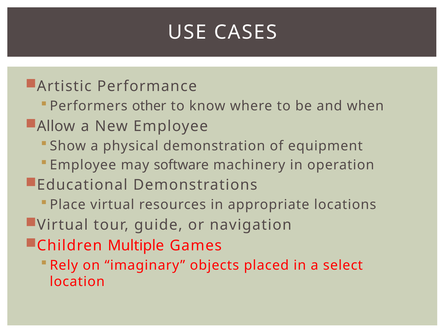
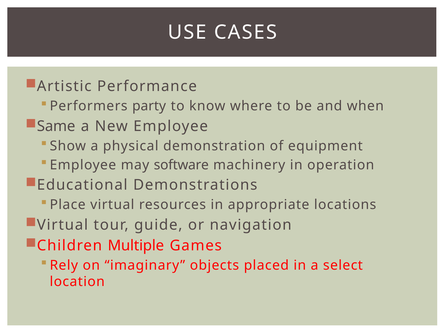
other: other -> party
Allow: Allow -> Same
